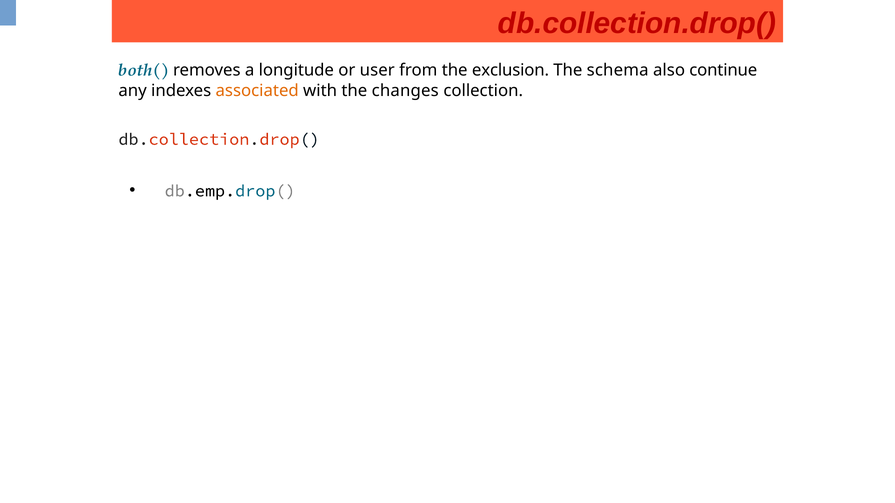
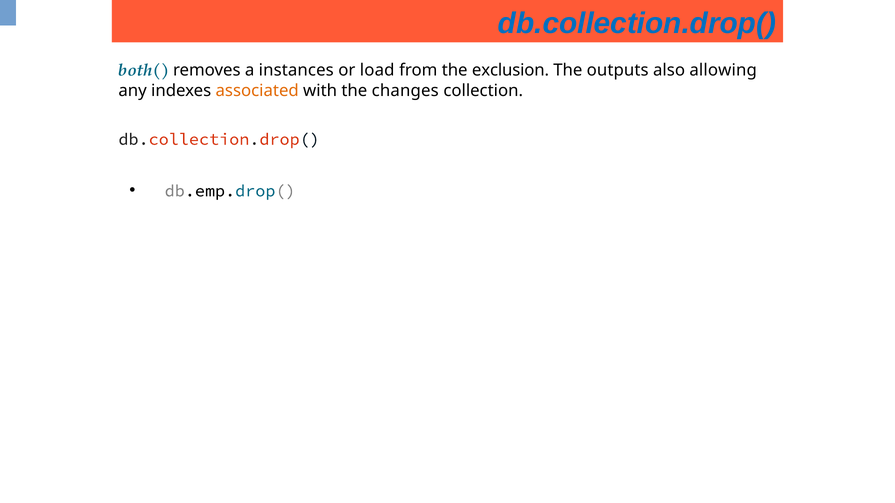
db.collection.drop( at (637, 23) colour: red -> blue
longitude: longitude -> instances
user: user -> load
schema: schema -> outputs
continue: continue -> allowing
